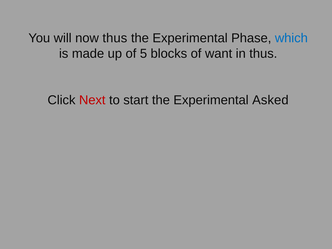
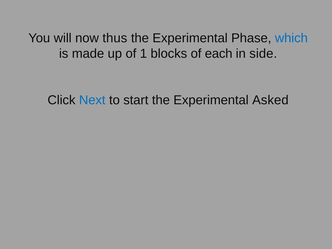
5: 5 -> 1
want: want -> each
in thus: thus -> side
Next colour: red -> blue
